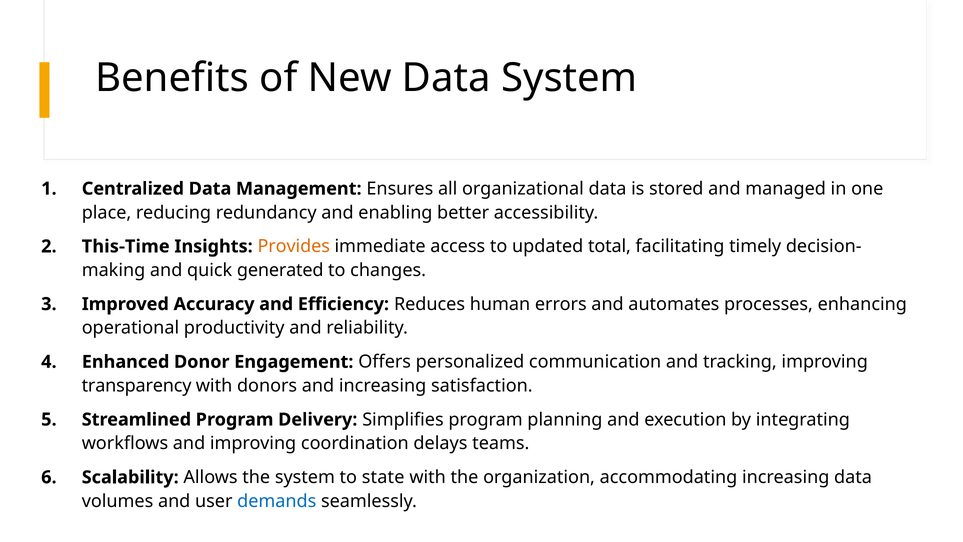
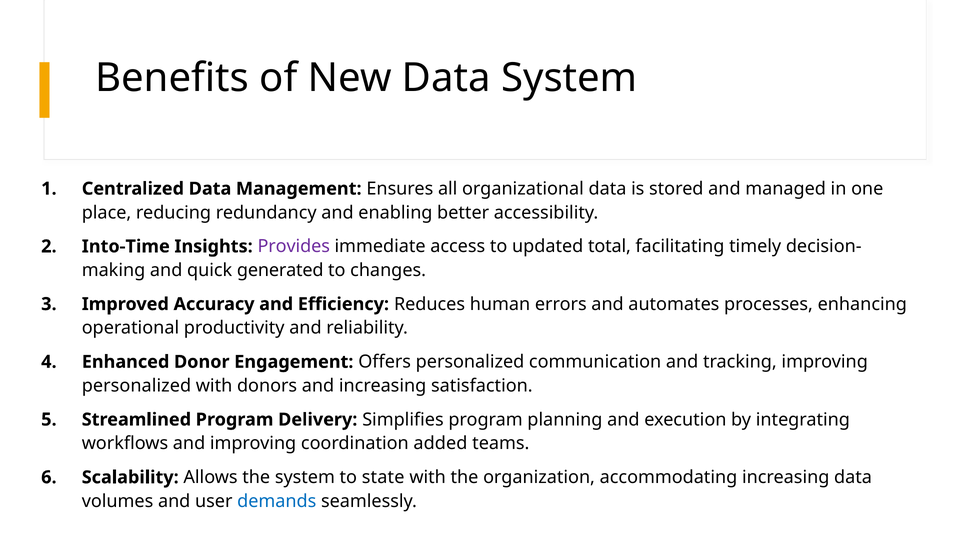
This-Time: This-Time -> Into-Time
Provides colour: orange -> purple
transparency at (137, 386): transparency -> personalized
delays: delays -> added
